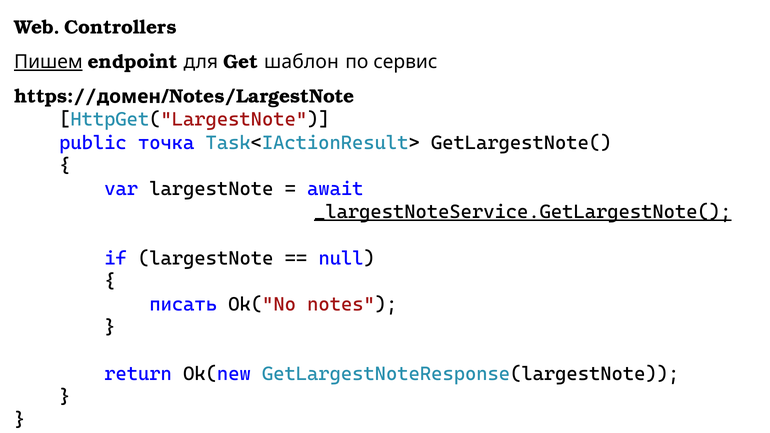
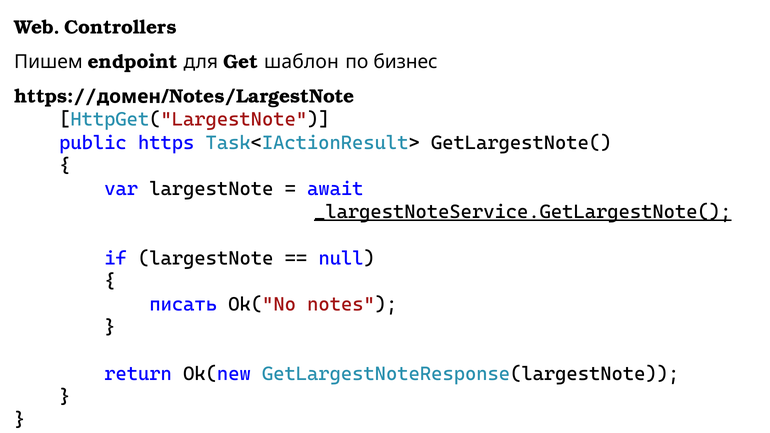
Пишем underline: present -> none
сервис: сервис -> бизнес
точка: точка -> https
